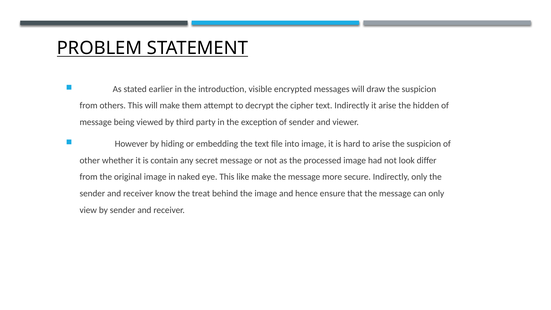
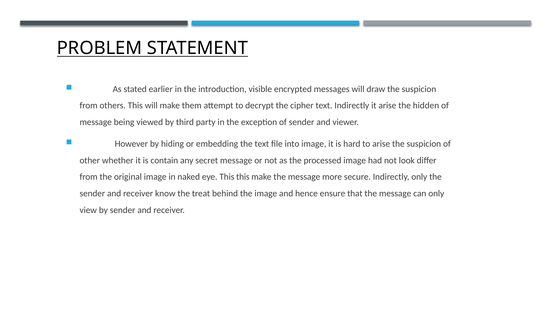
This like: like -> this
